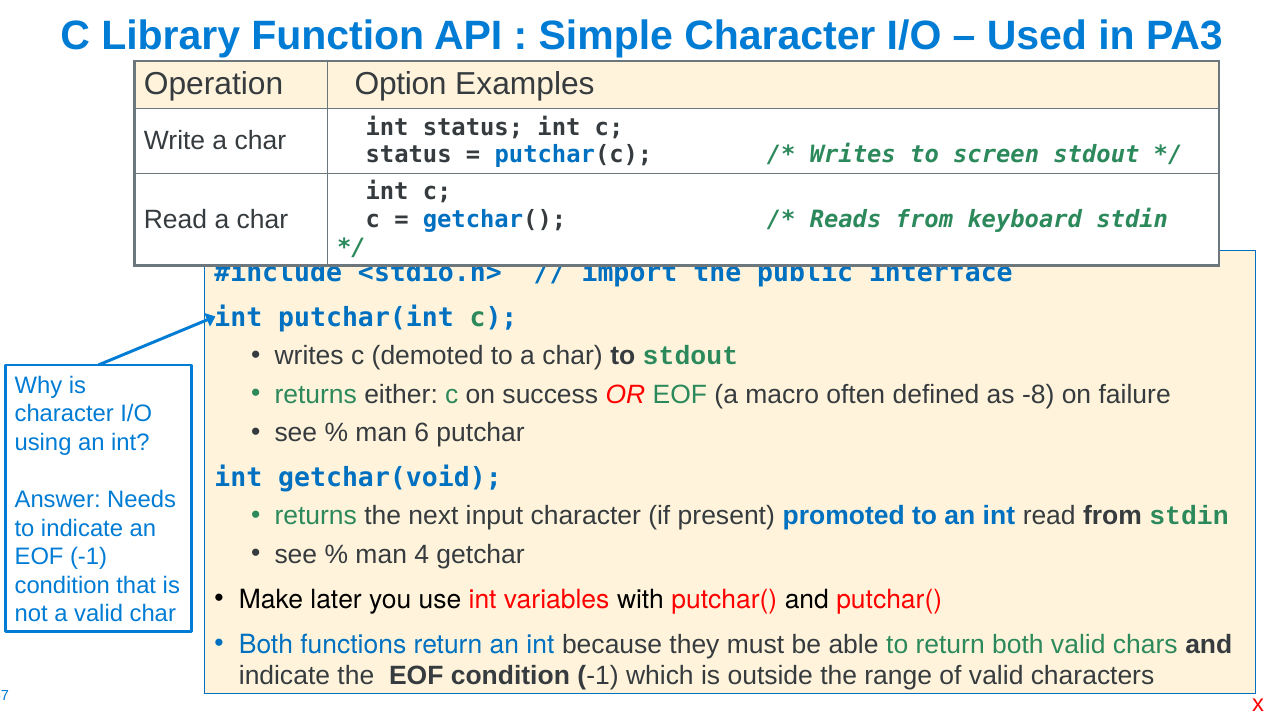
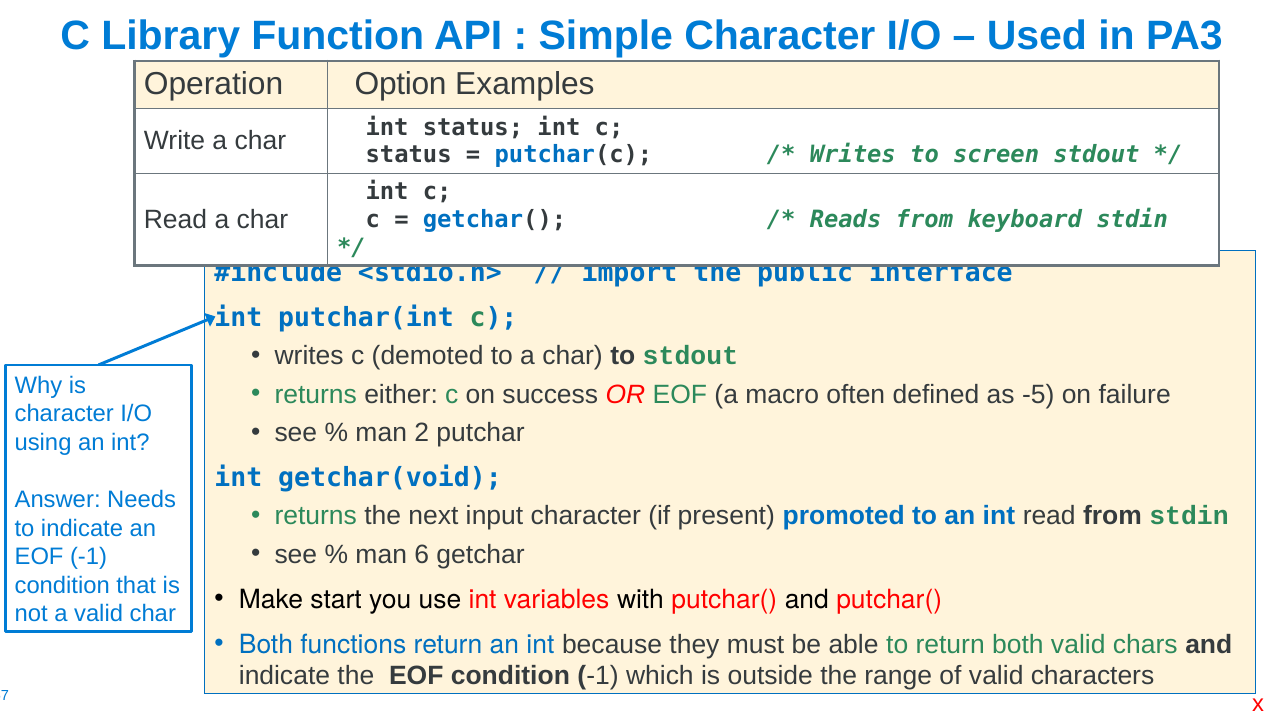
-8: -8 -> -5
6: 6 -> 2
4: 4 -> 6
later: later -> start
